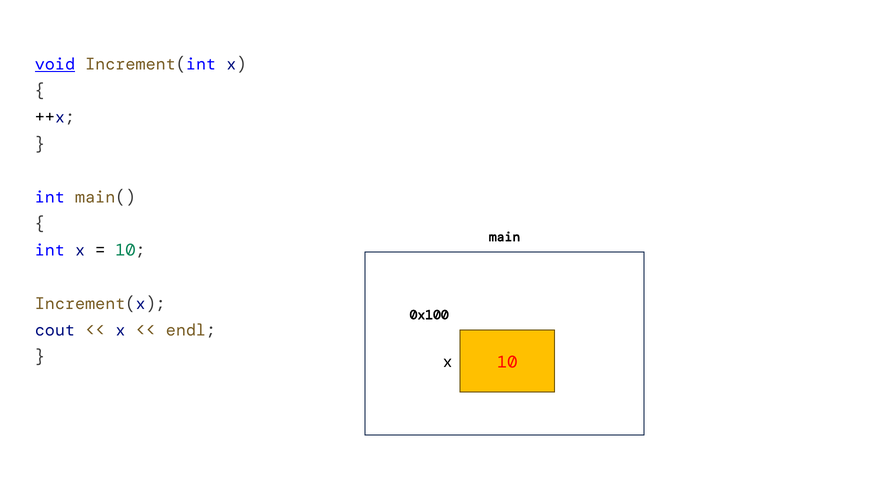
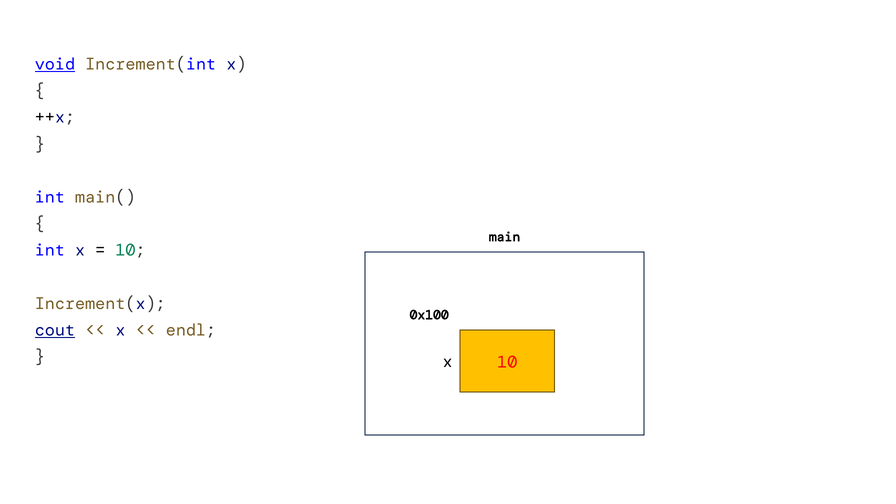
cout underline: none -> present
